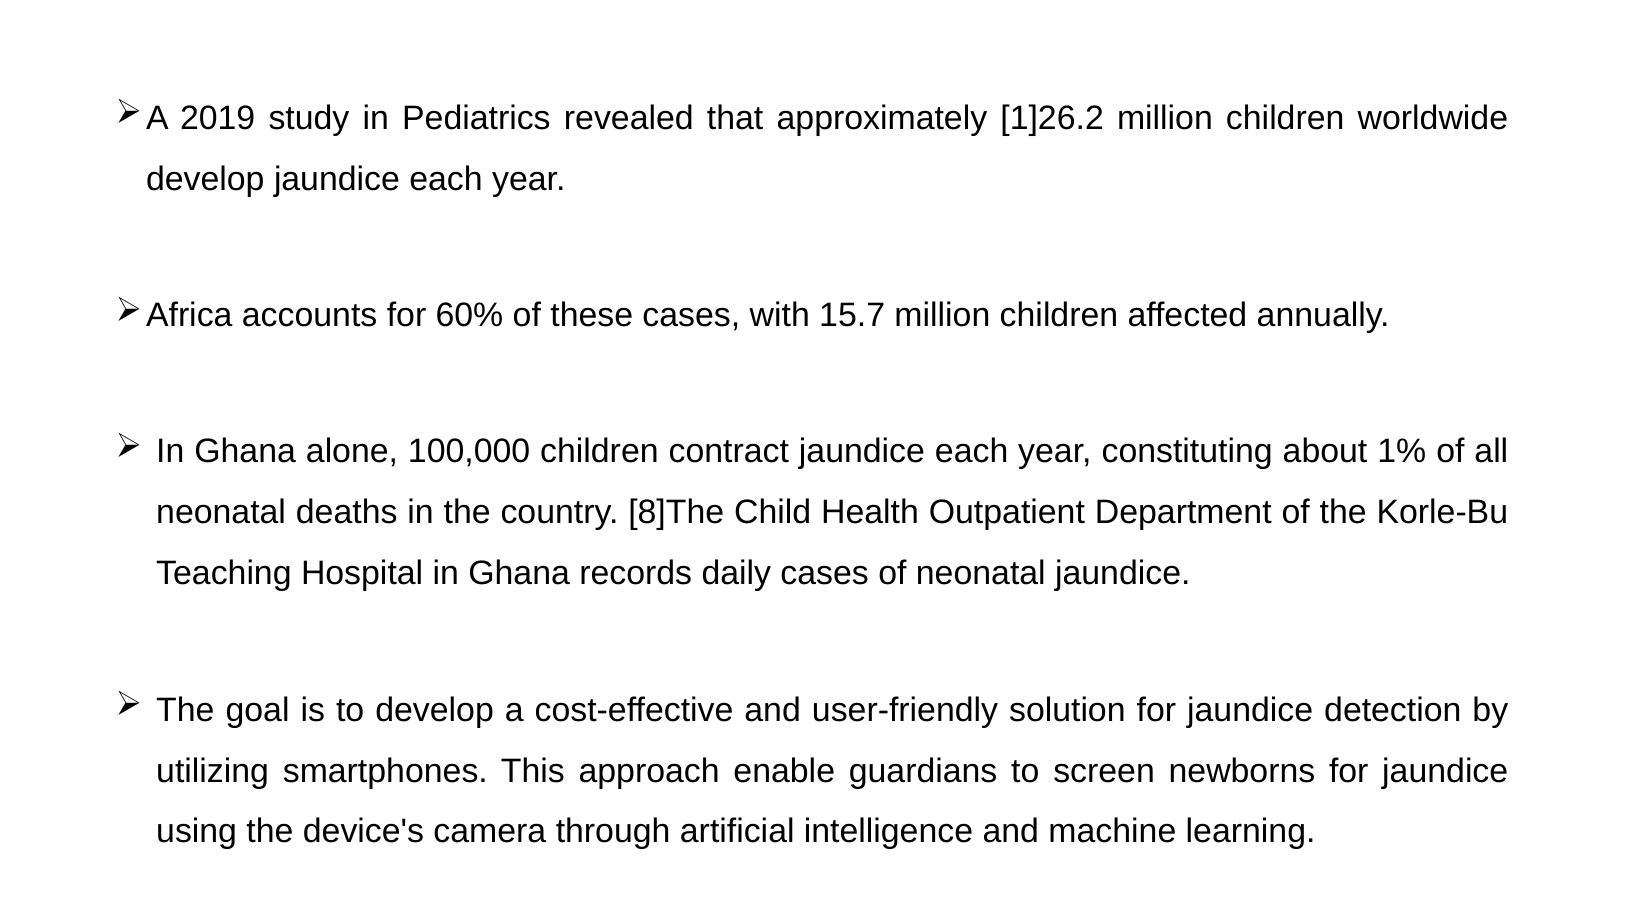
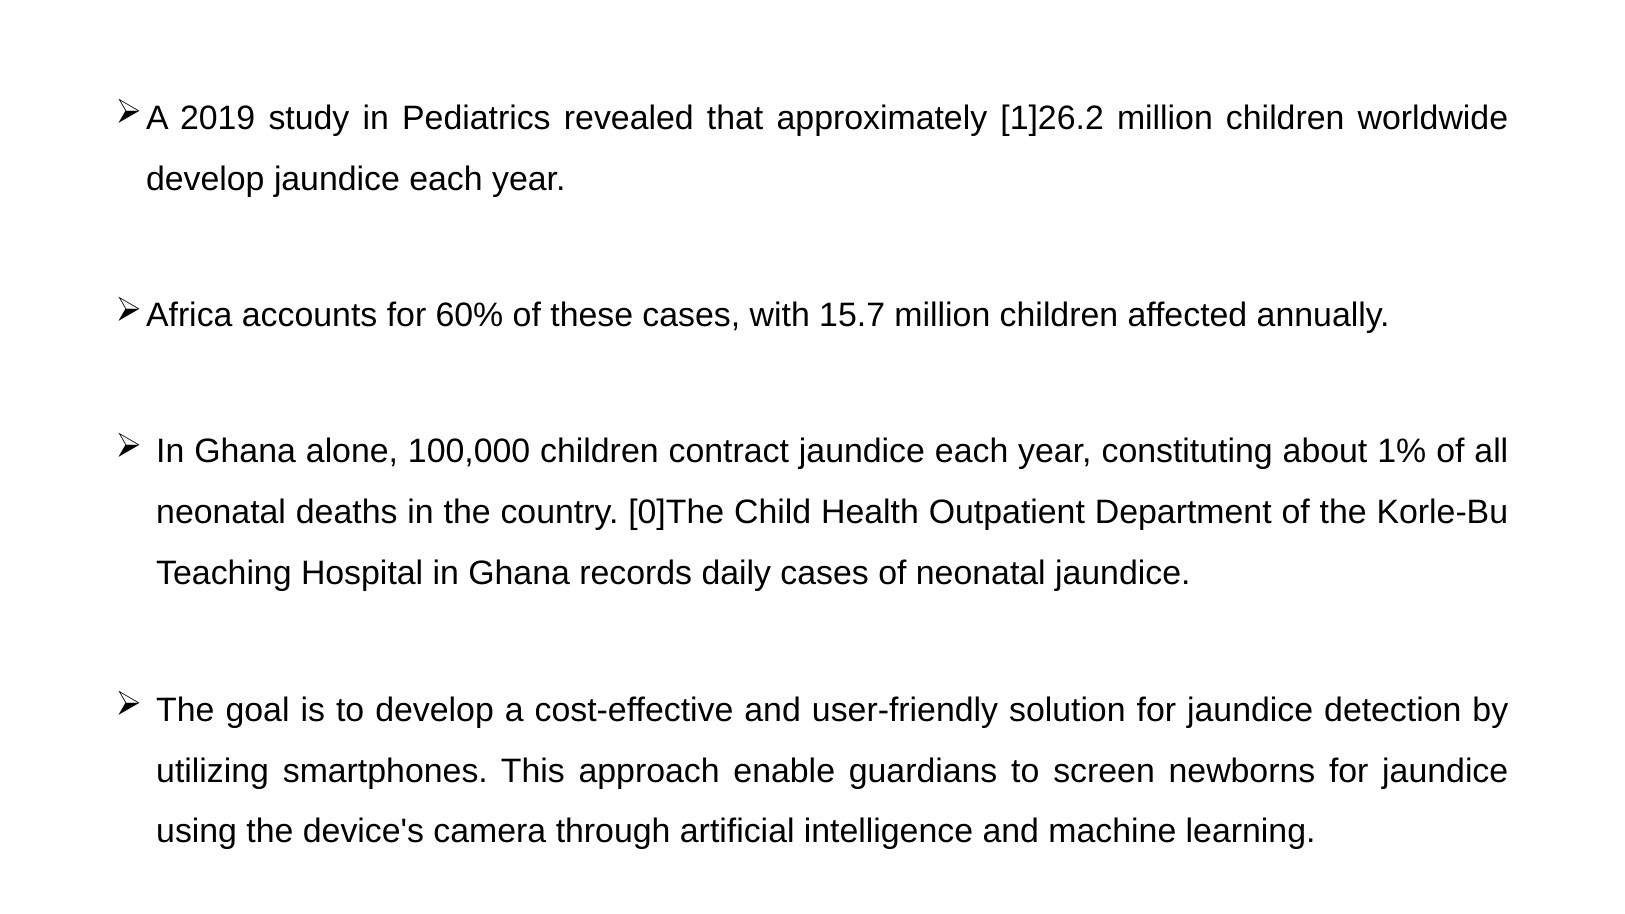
8]The: 8]The -> 0]The
